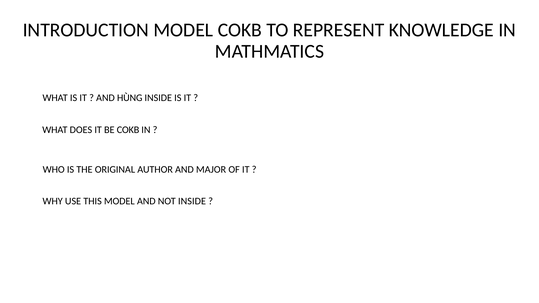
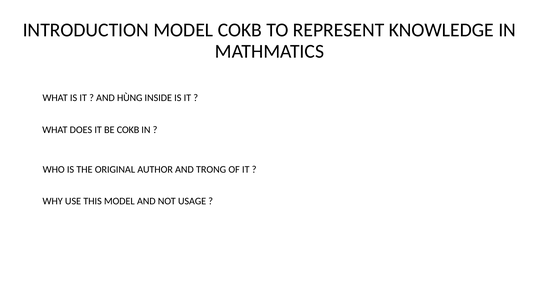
MAJOR: MAJOR -> TRONG
NOT INSIDE: INSIDE -> USAGE
